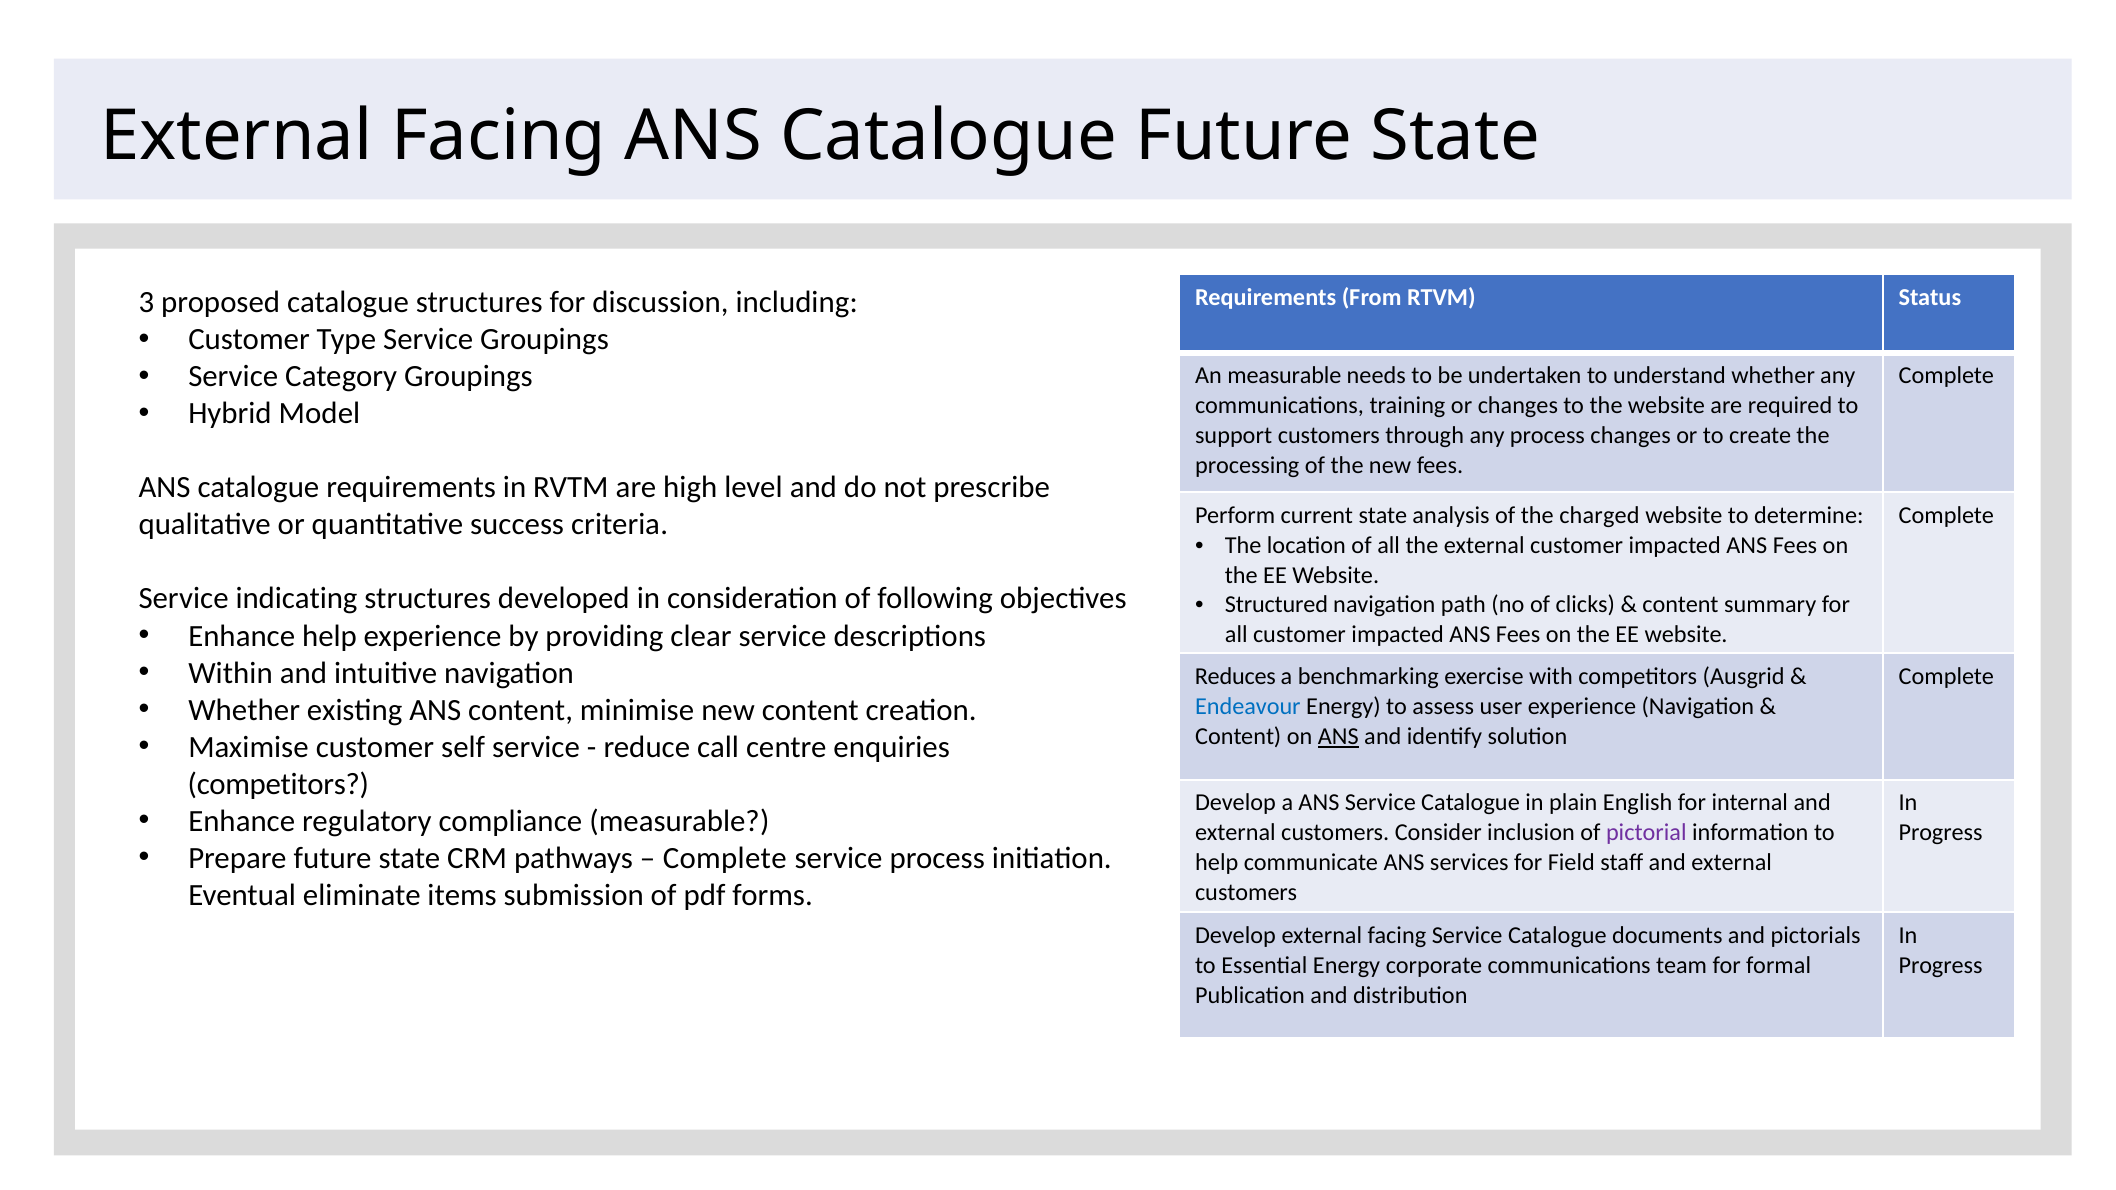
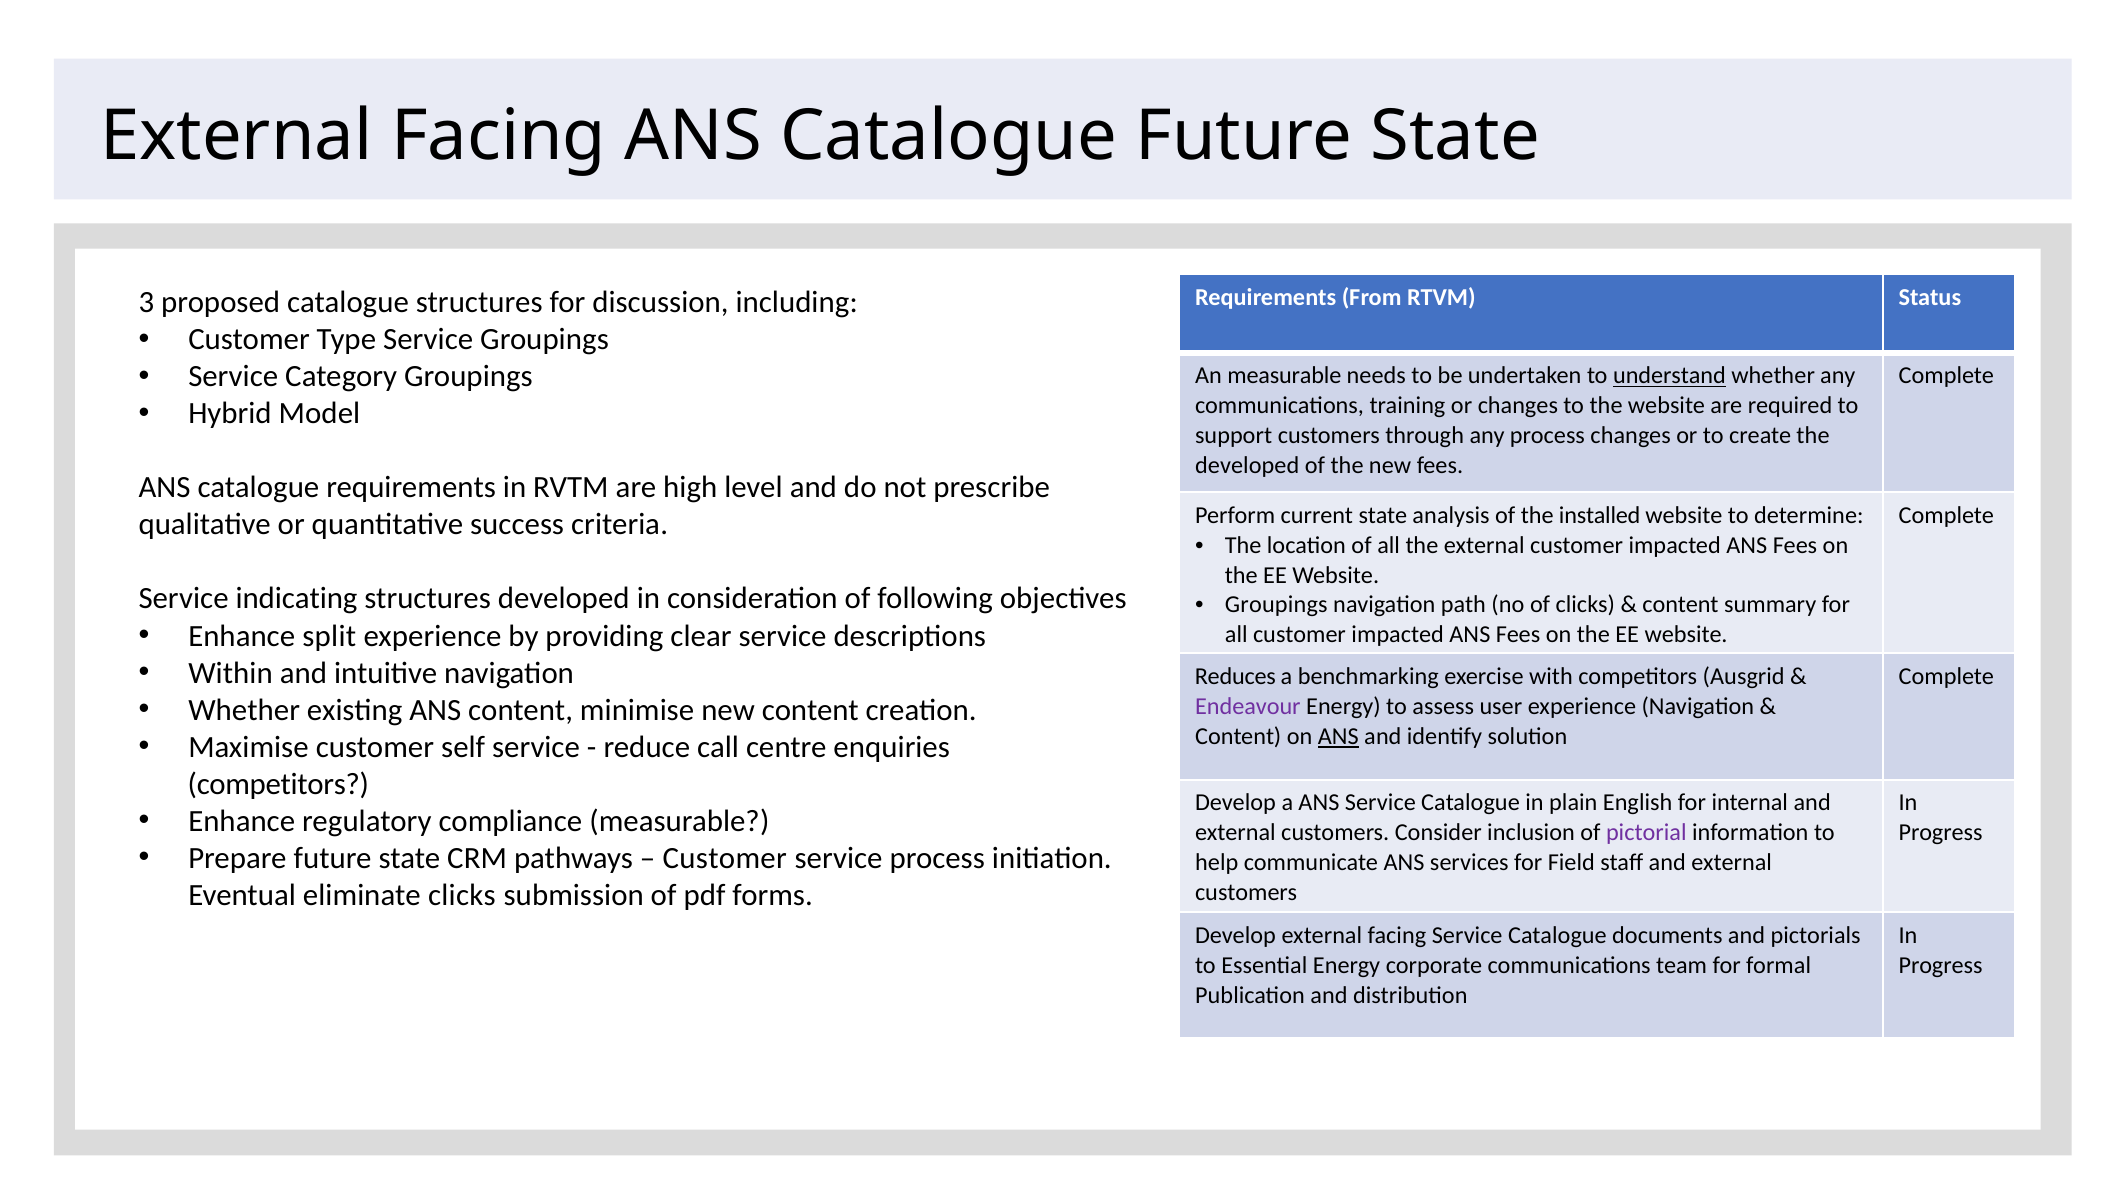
understand underline: none -> present
processing at (1247, 466): processing -> developed
charged: charged -> installed
Structured at (1276, 605): Structured -> Groupings
Enhance help: help -> split
Endeavour colour: blue -> purple
Complete at (725, 858): Complete -> Customer
eliminate items: items -> clicks
